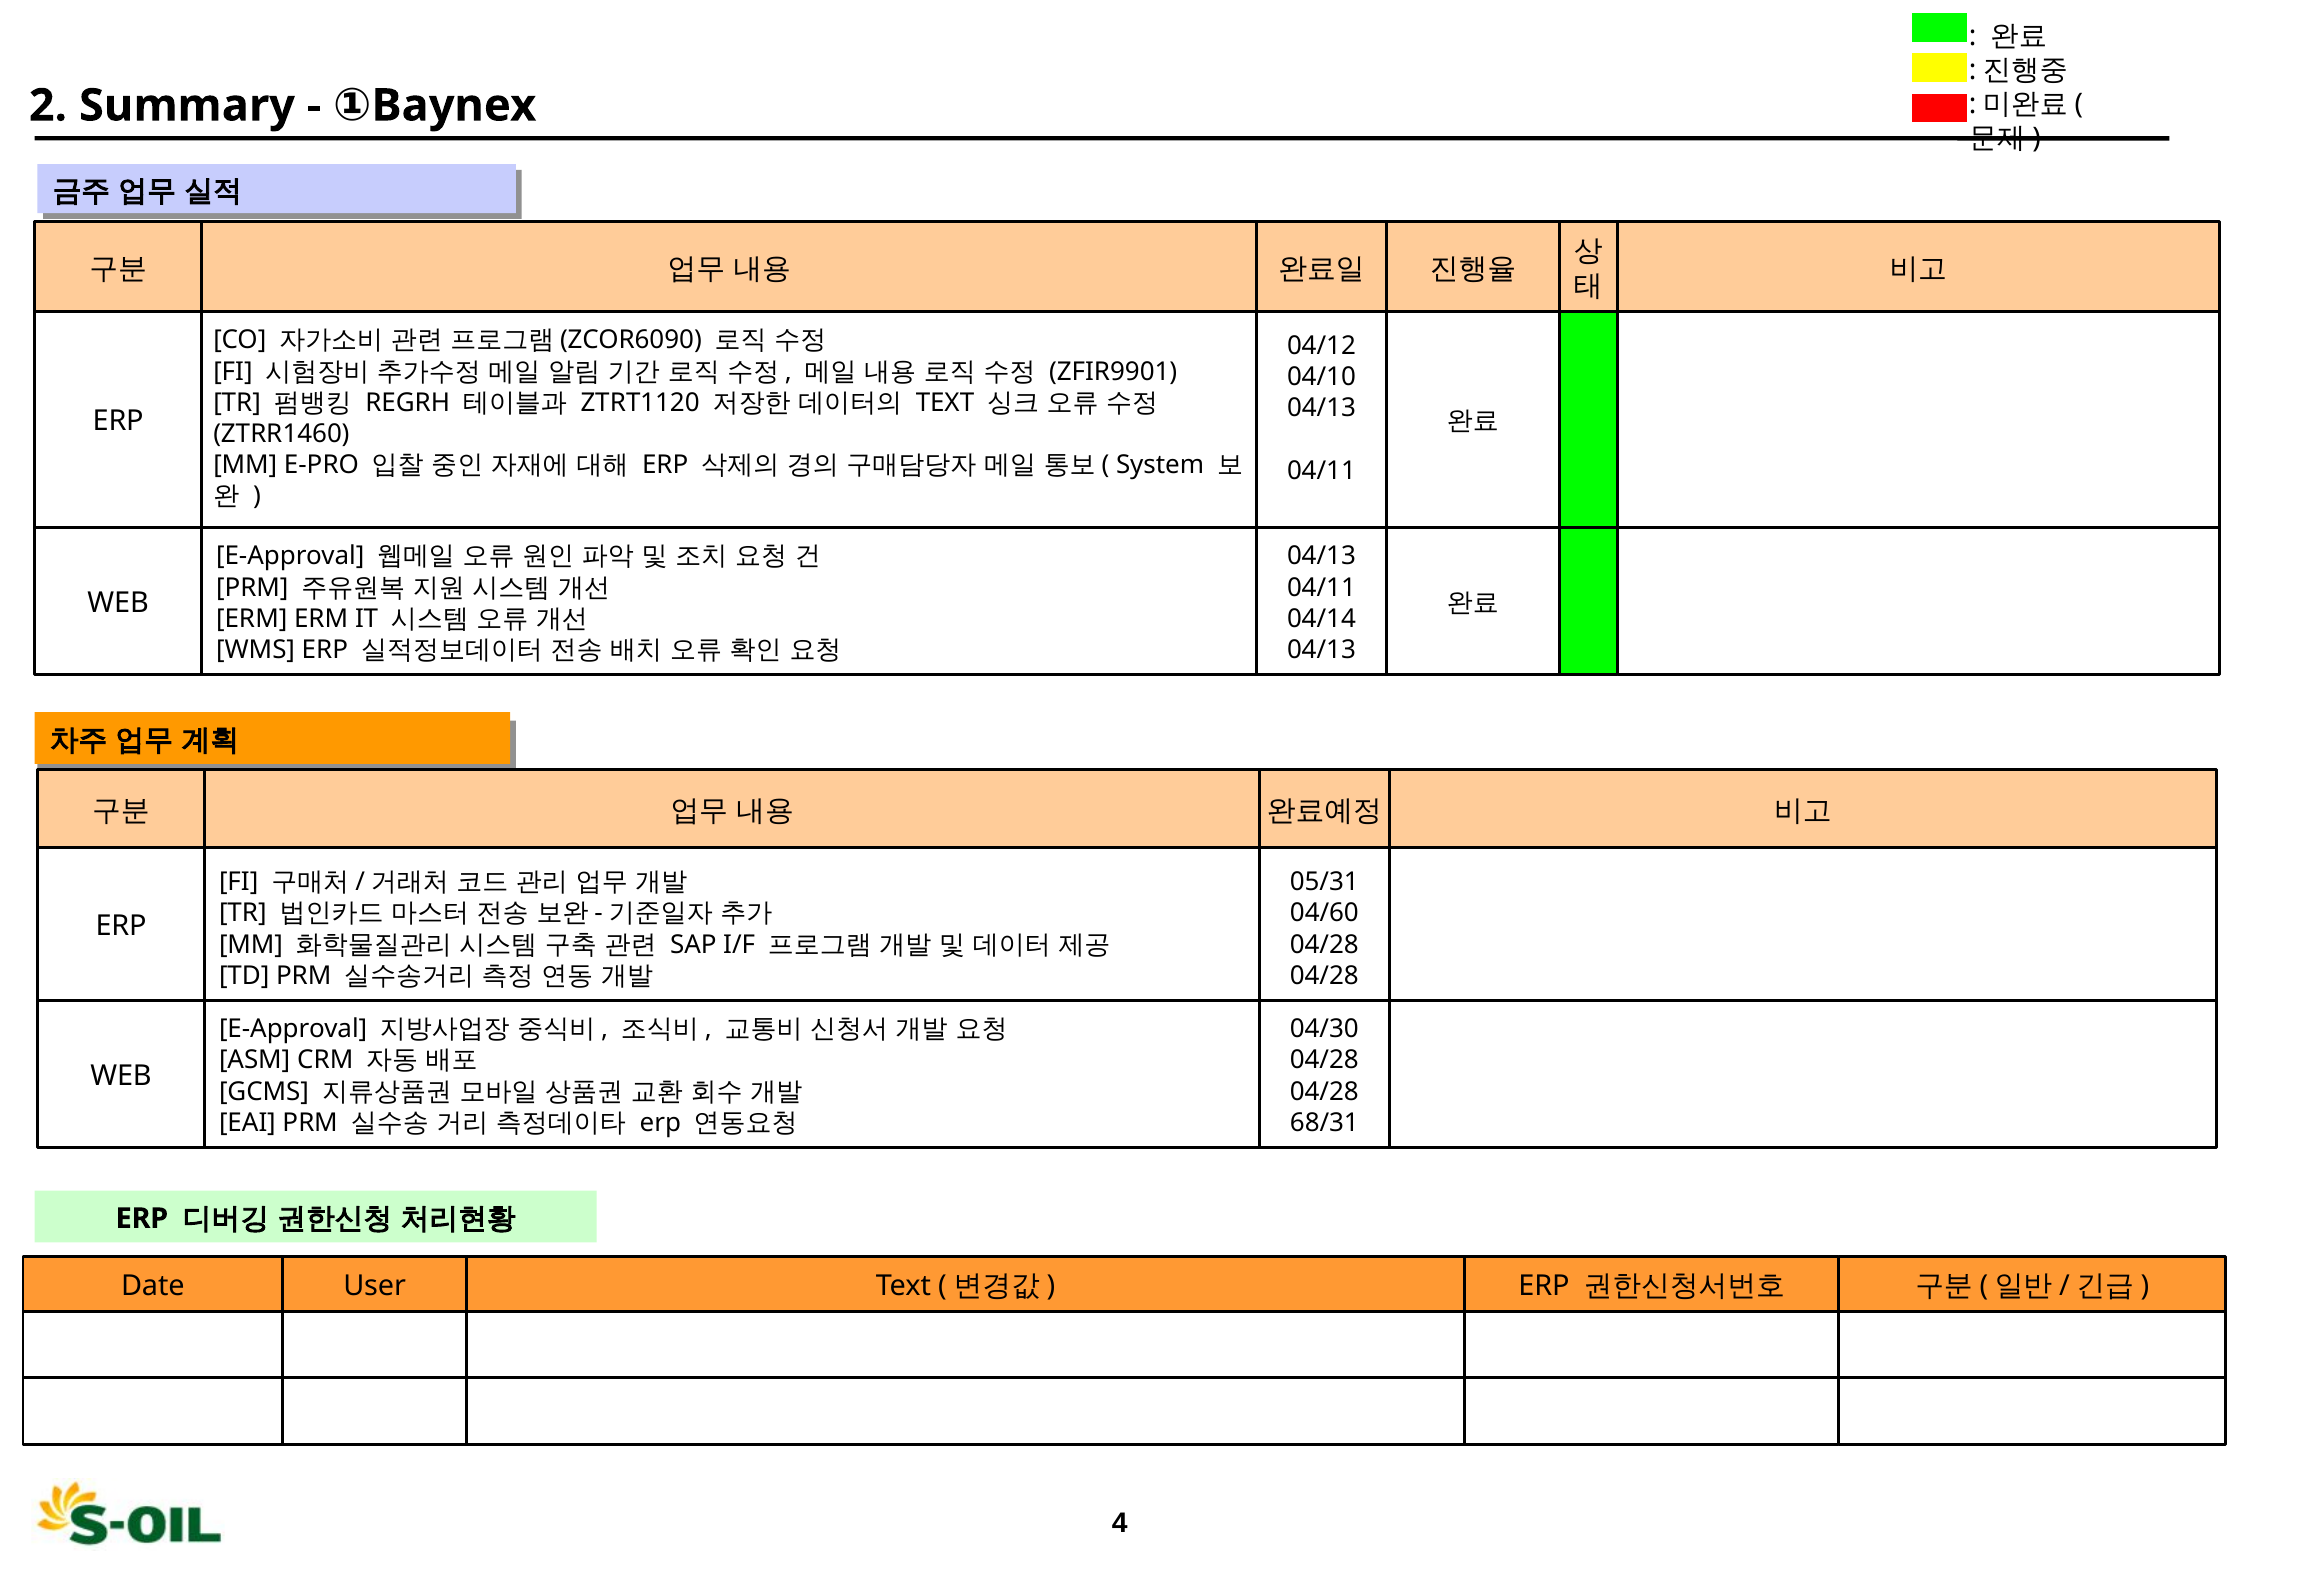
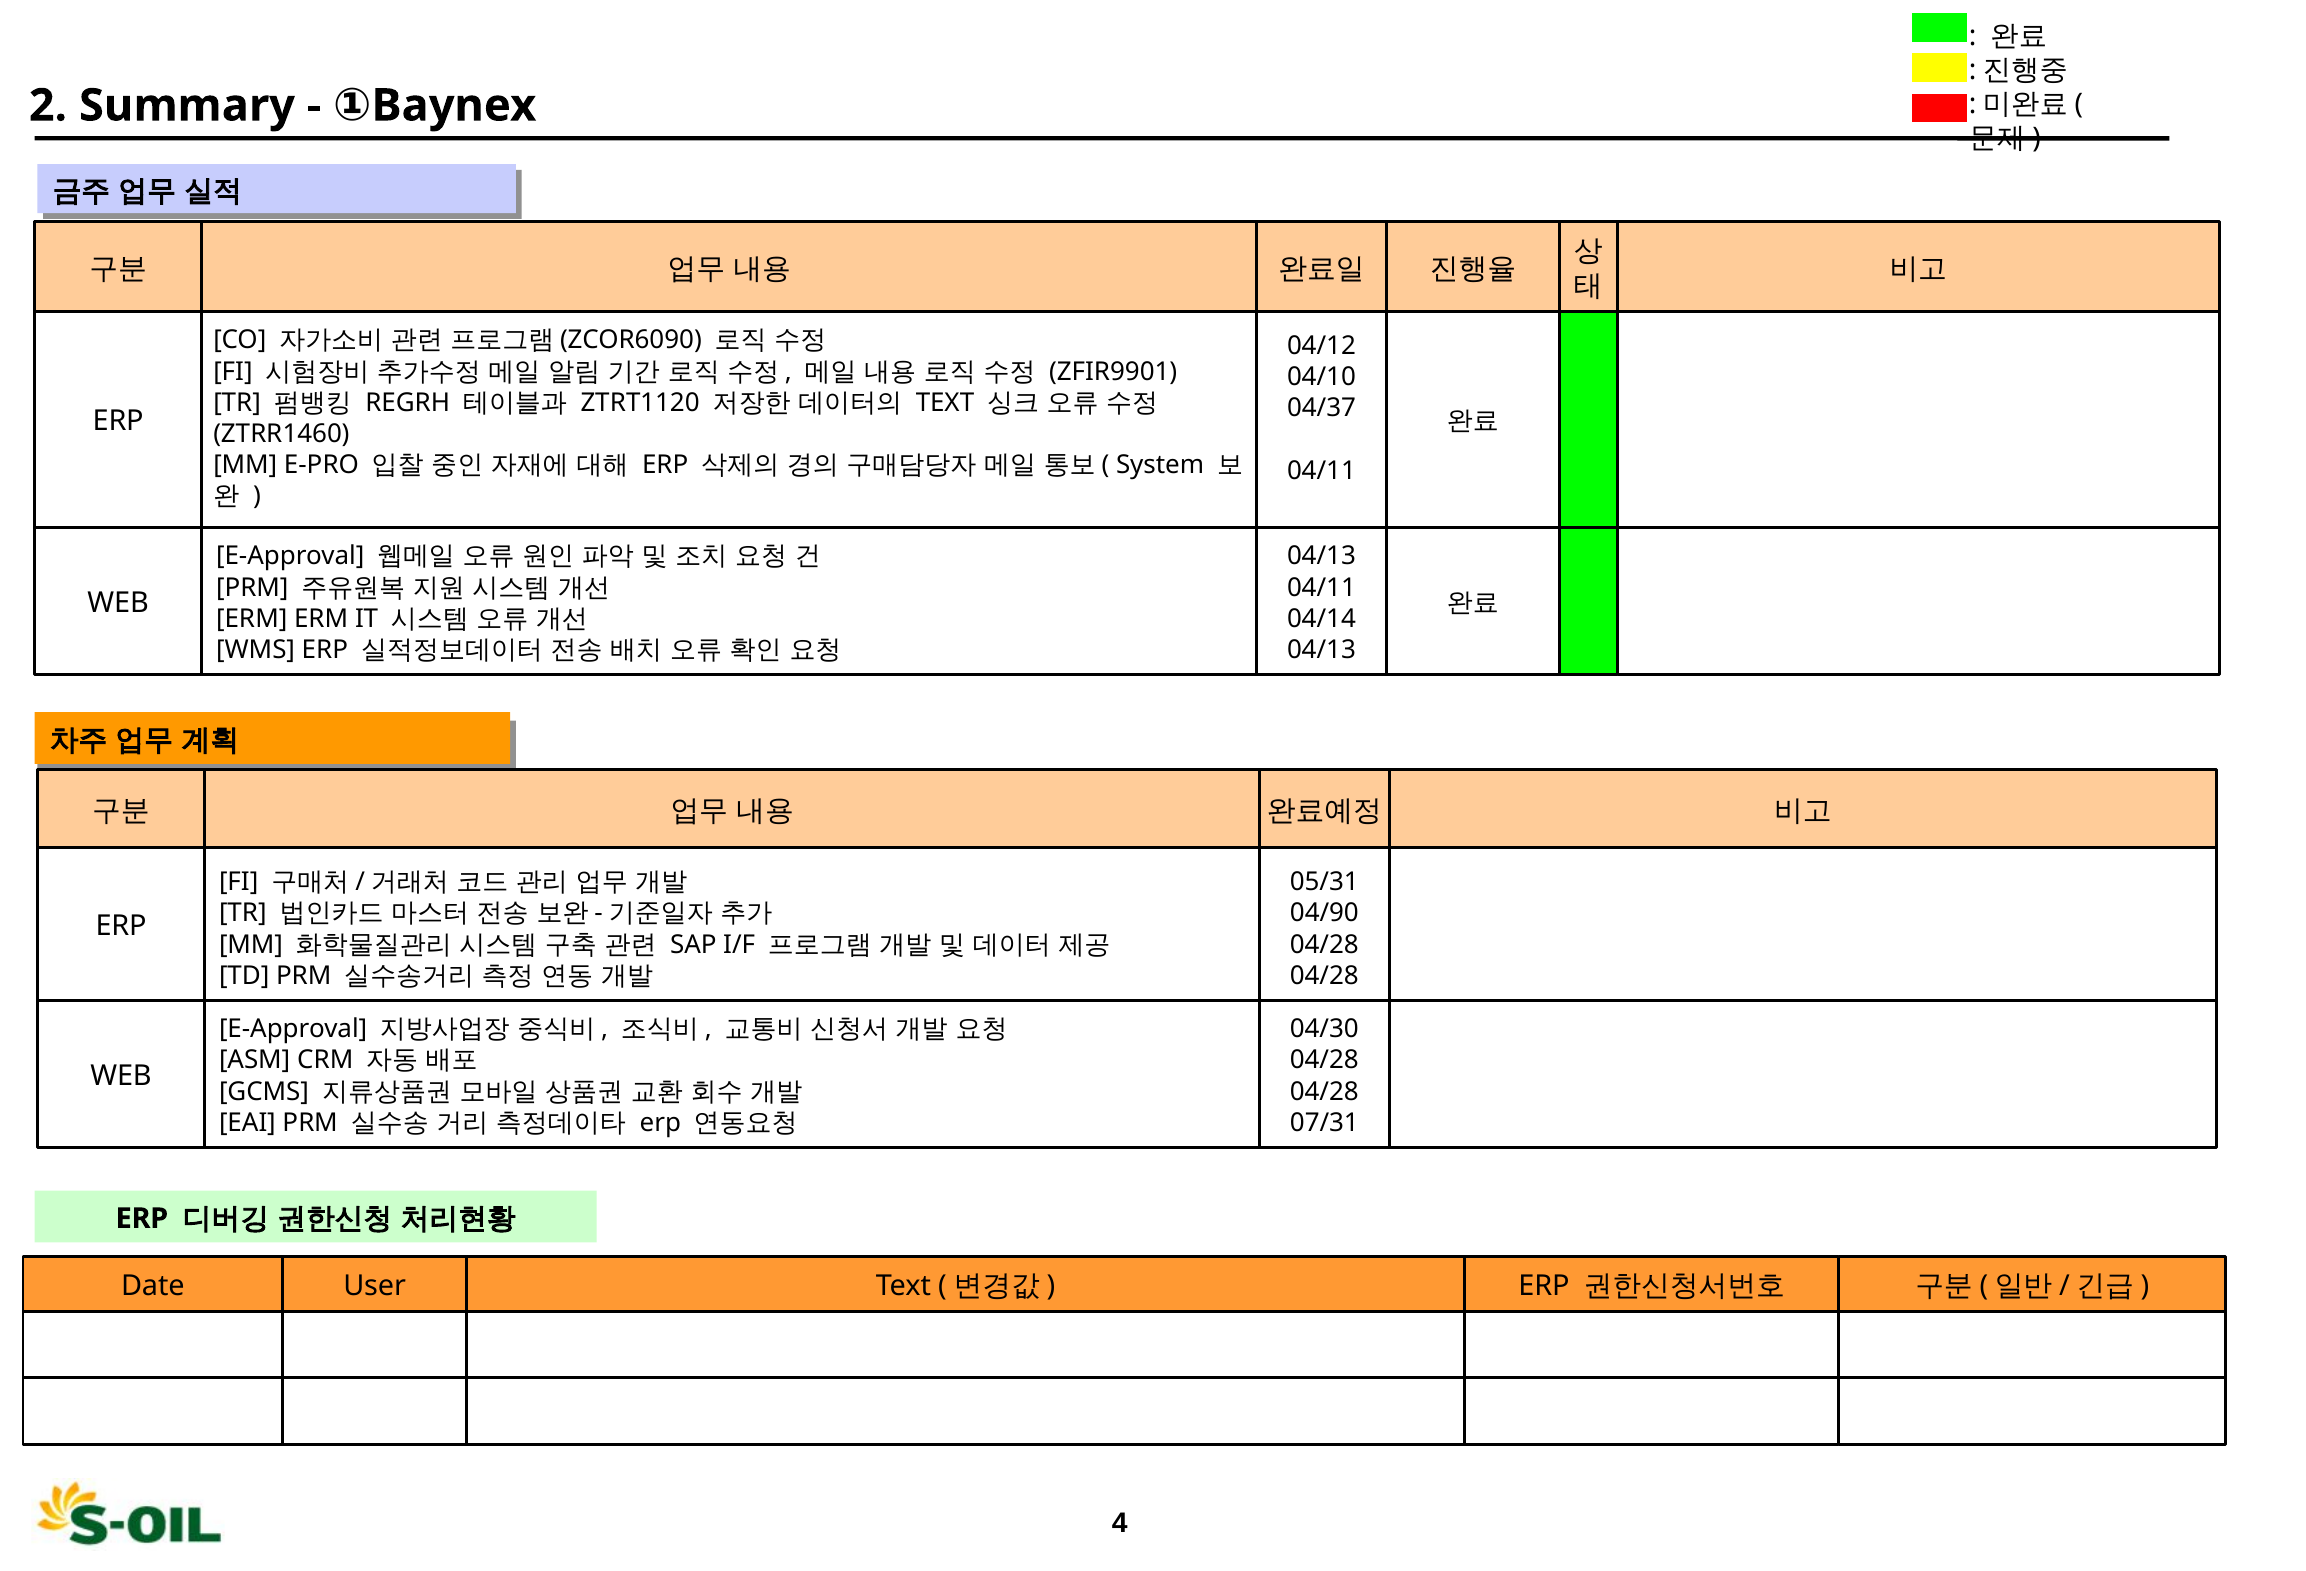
04/13 at (1322, 408): 04/13 -> 04/37
04/60: 04/60 -> 04/90
68/31: 68/31 -> 07/31
